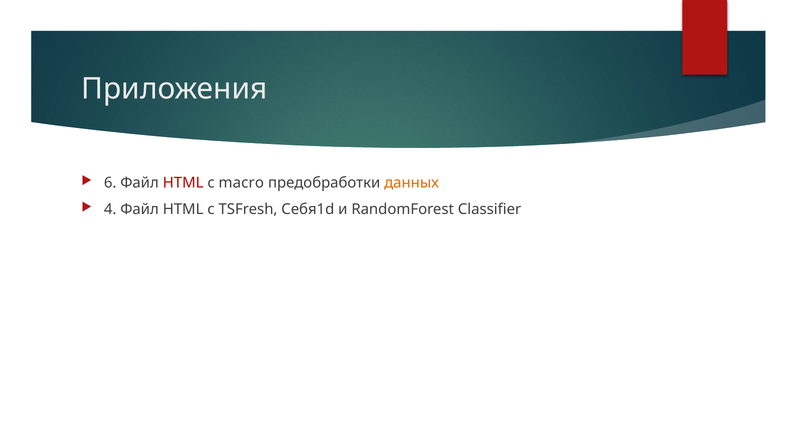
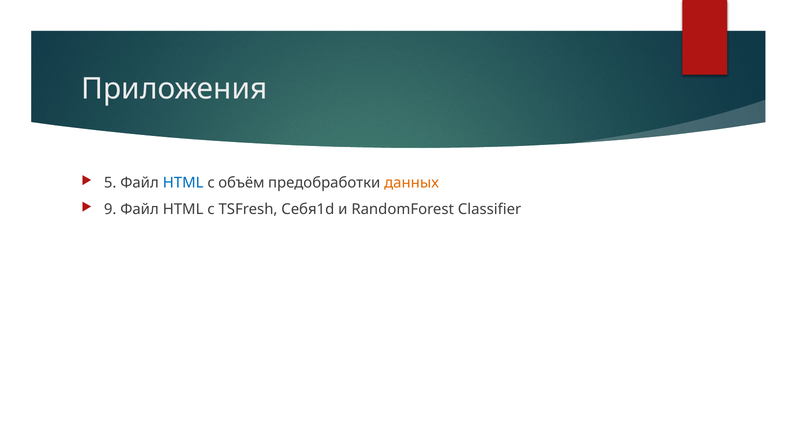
6: 6 -> 5
HTML at (183, 183) colour: red -> blue
macro: macro -> объём
4: 4 -> 9
